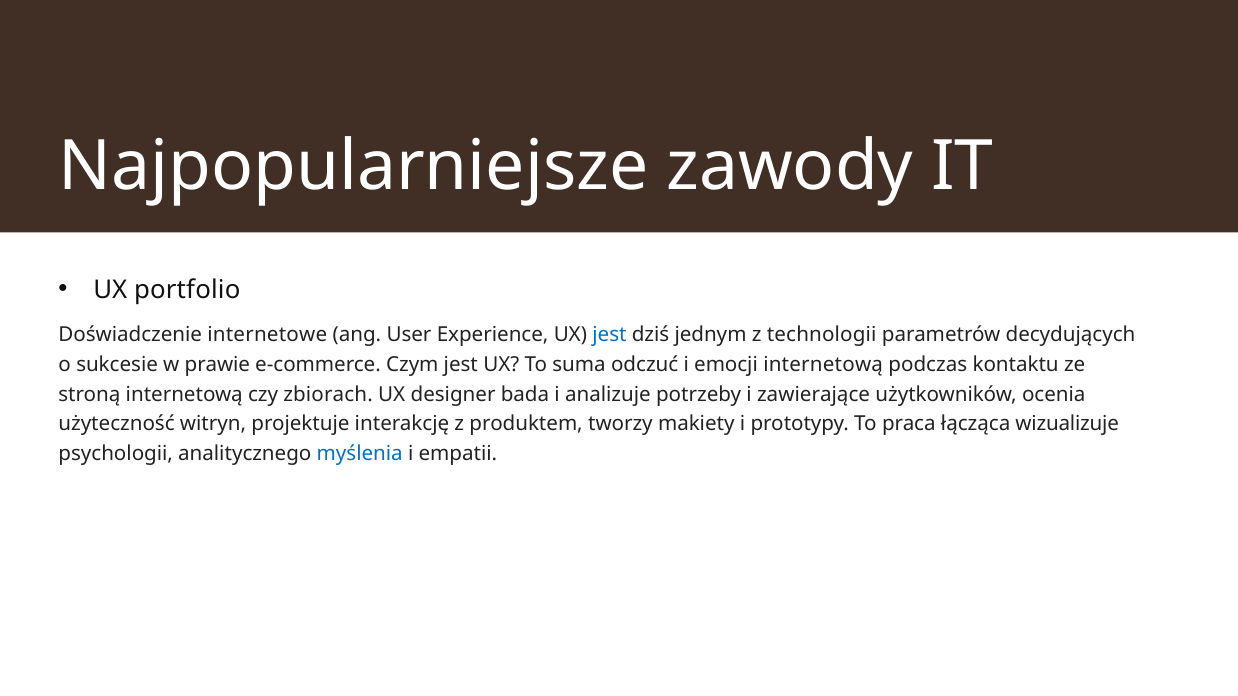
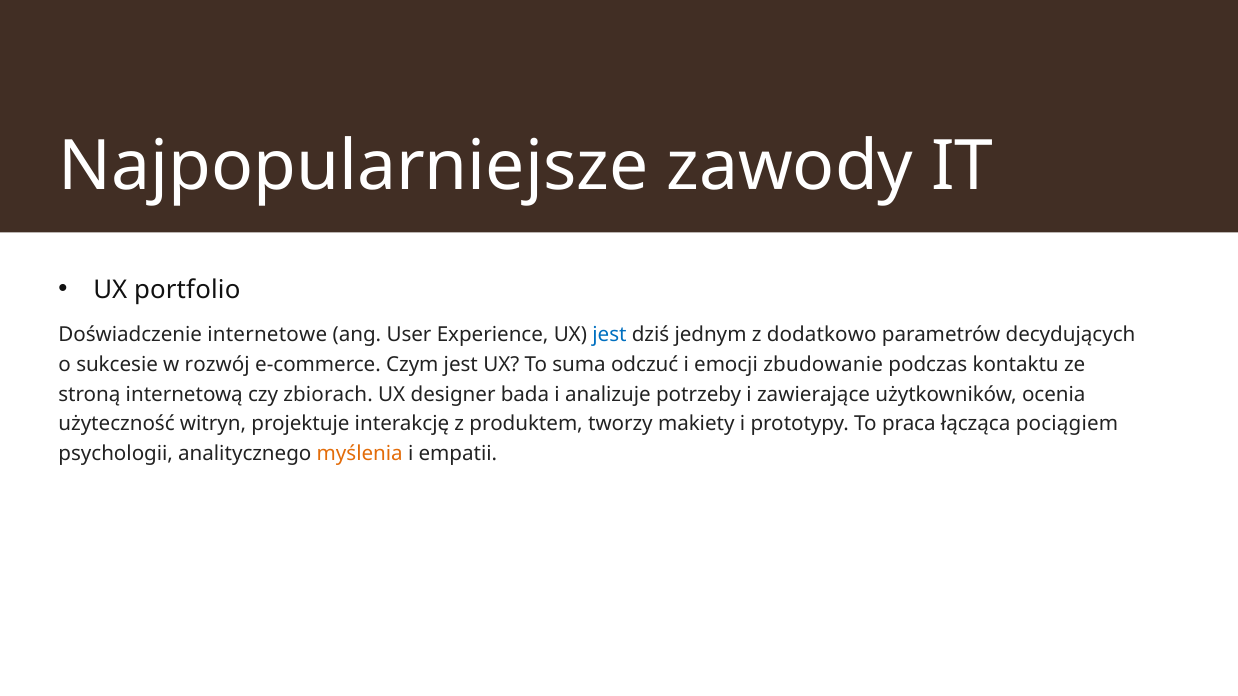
technologii: technologii -> dodatkowo
prawie: prawie -> rozwój
emocji internetową: internetową -> zbudowanie
wizualizuje: wizualizuje -> pociągiem
myślenia colour: blue -> orange
